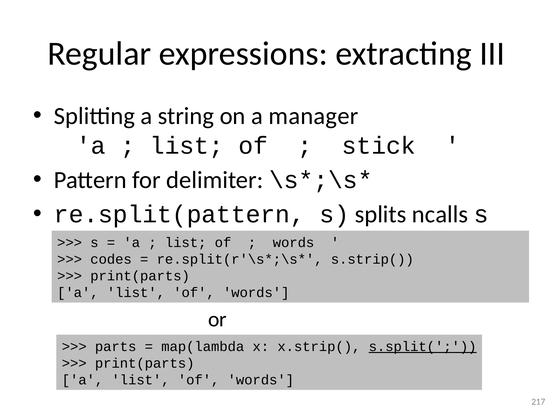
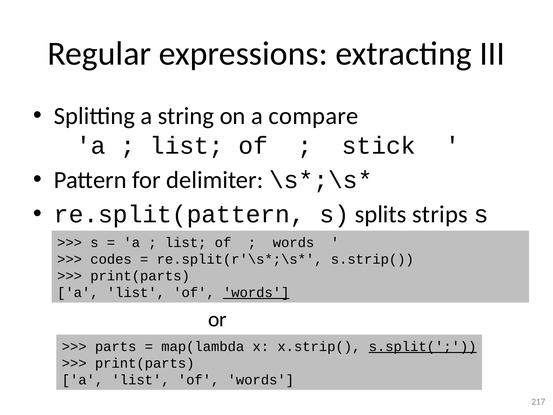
manager: manager -> compare
ncalls: ncalls -> strips
words at (256, 292) underline: none -> present
